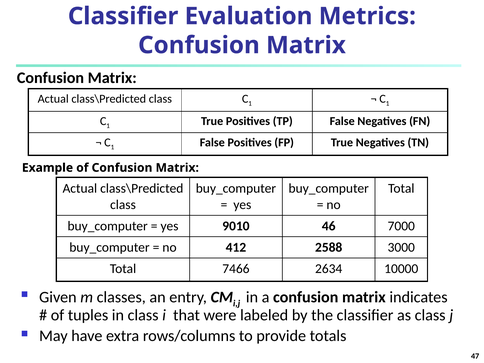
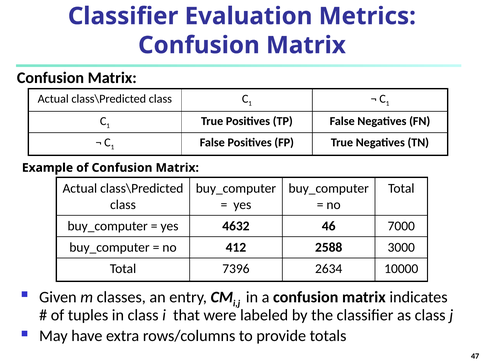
9010: 9010 -> 4632
7466: 7466 -> 7396
